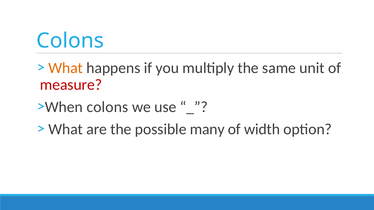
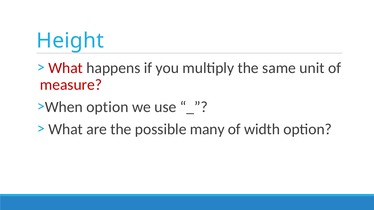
Colons at (70, 41): Colons -> Height
What at (66, 68) colour: orange -> red
colons at (107, 107): colons -> option
